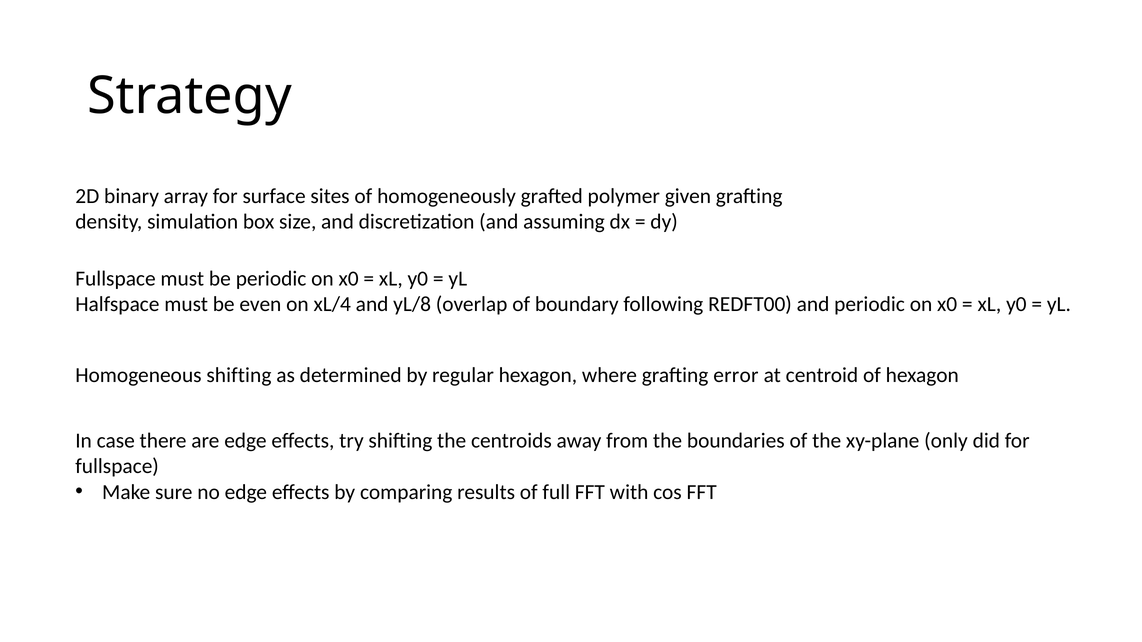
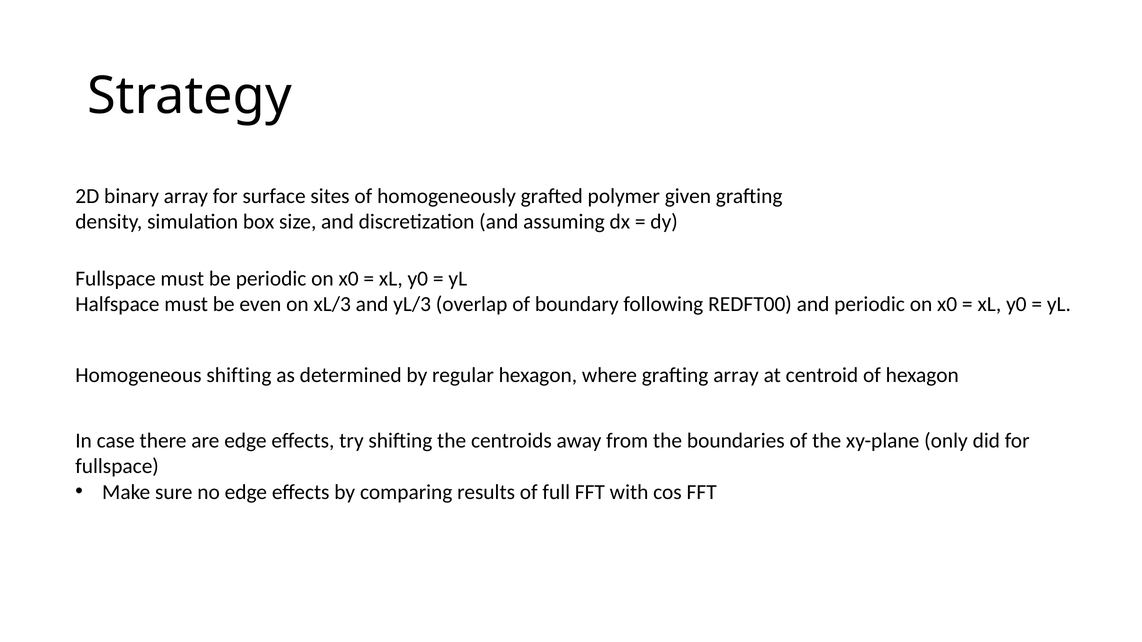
xL/4: xL/4 -> xL/3
yL/8: yL/8 -> yL/3
grafting error: error -> array
